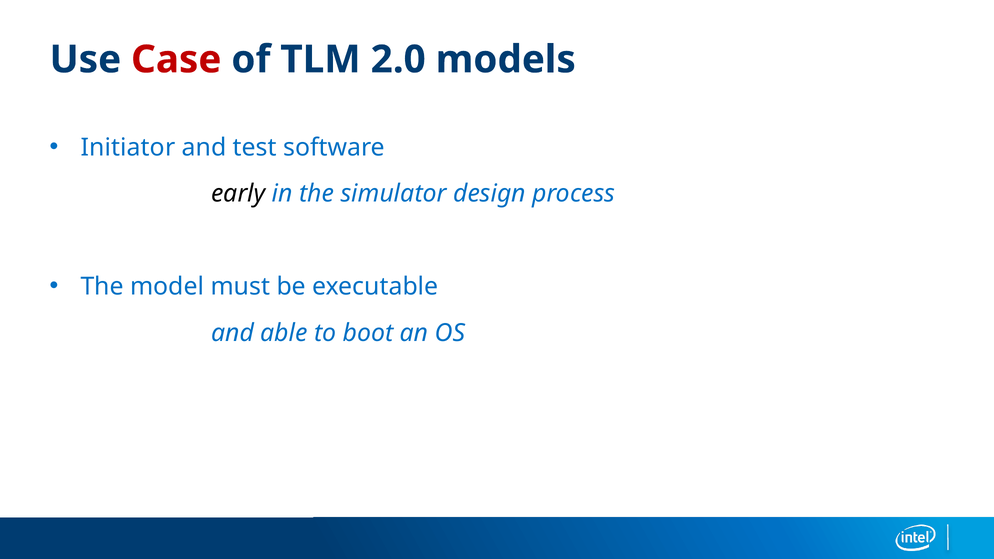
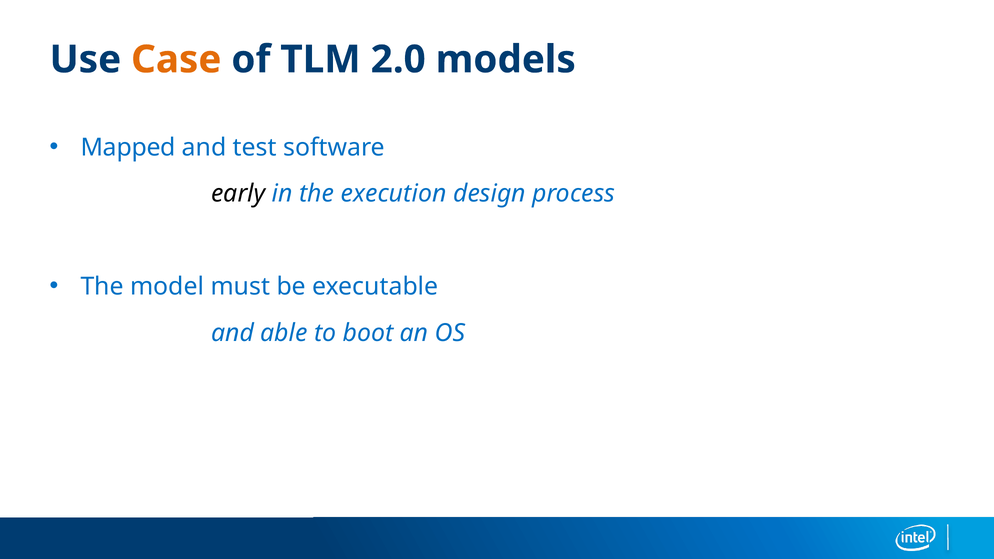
Case colour: red -> orange
Initiator: Initiator -> Mapped
simulator: simulator -> execution
